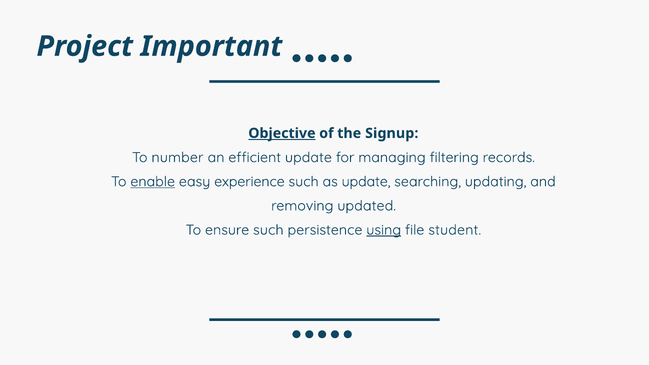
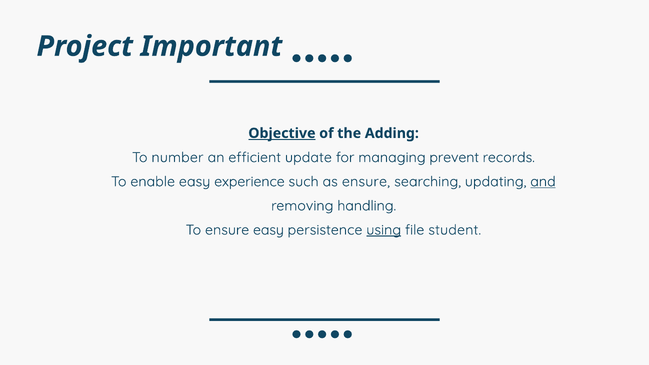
Signup: Signup -> Adding
filtering: filtering -> prevent
enable underline: present -> none
as update: update -> ensure
and underline: none -> present
updated: updated -> handling
ensure such: such -> easy
